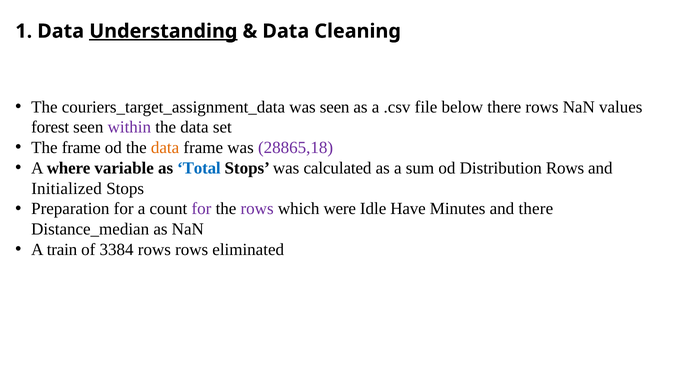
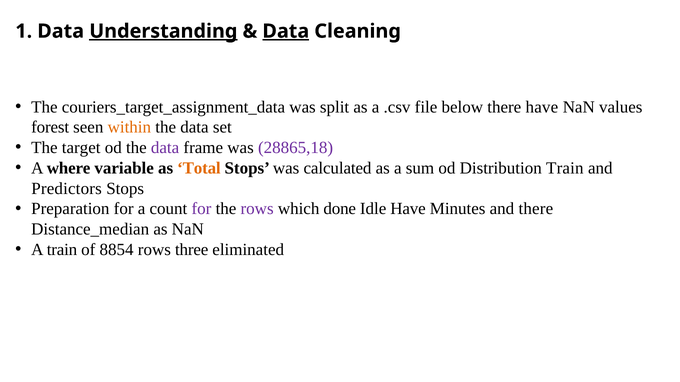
Data at (286, 31) underline: none -> present
was seen: seen -> split
there rows: rows -> have
within colour: purple -> orange
The frame: frame -> target
data at (165, 148) colour: orange -> purple
Total colour: blue -> orange
Distribution Rows: Rows -> Train
Initialized: Initialized -> Predictors
were: were -> done
3384: 3384 -> 8854
rows rows: rows -> three
